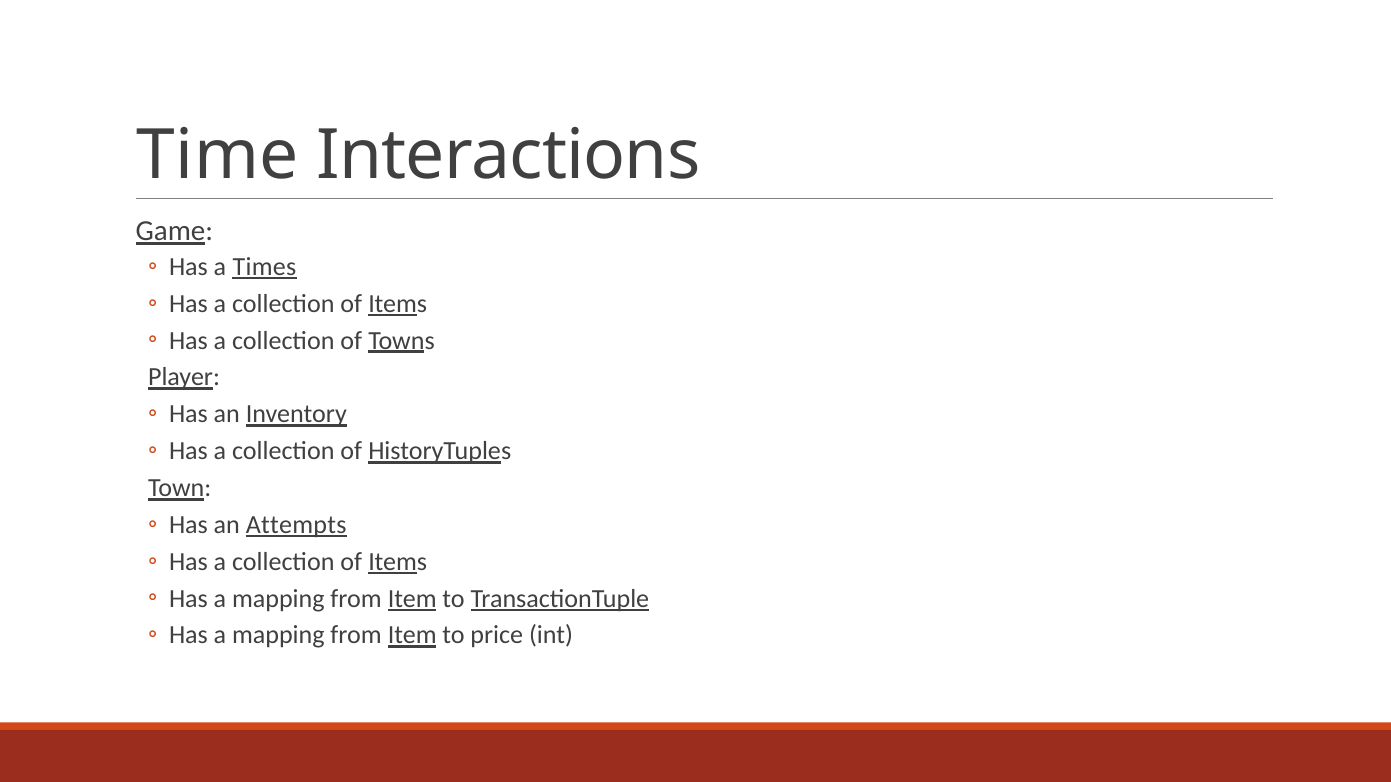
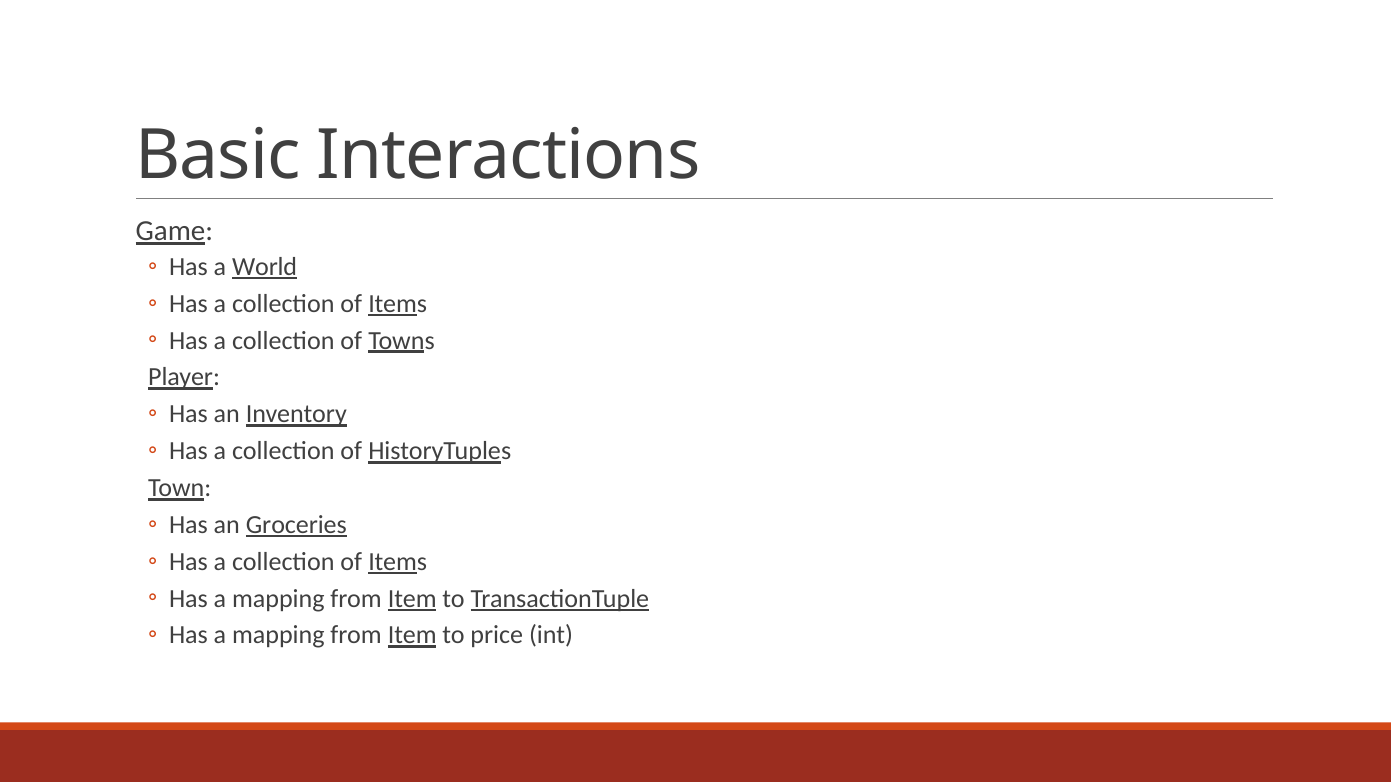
Time: Time -> Basic
Times: Times -> World
Attempts: Attempts -> Groceries
